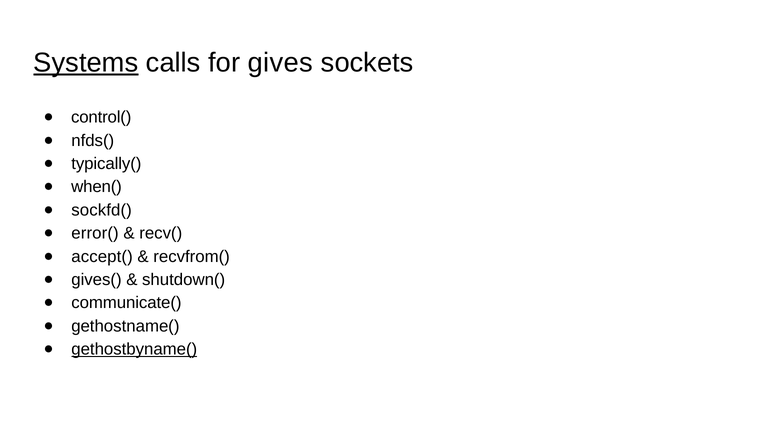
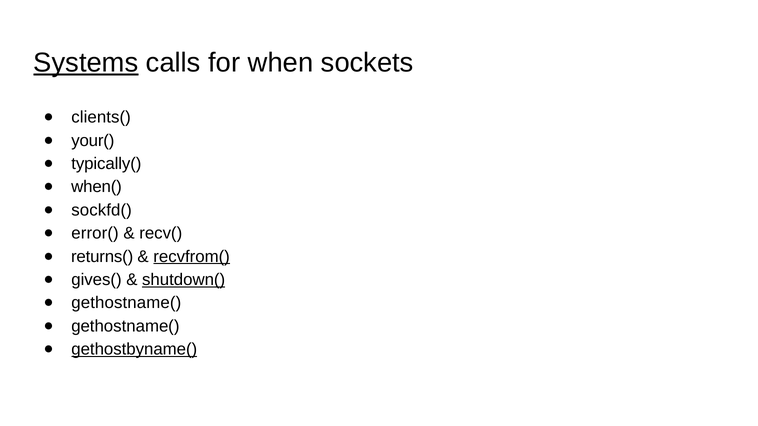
gives: gives -> when
control(: control( -> clients(
nfds(: nfds( -> your(
accept(: accept( -> returns(
recvfrom( underline: none -> present
shutdown( underline: none -> present
communicate( at (126, 303): communicate( -> gethostname(
